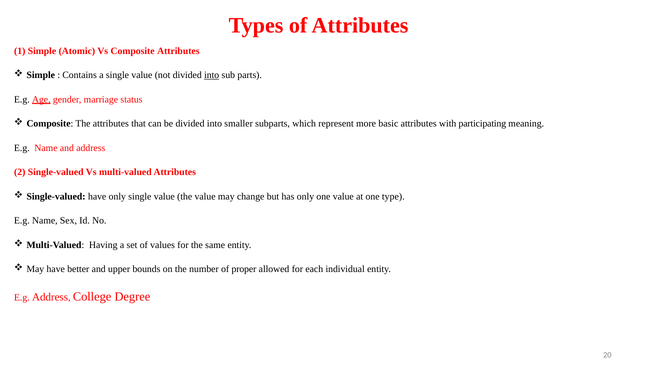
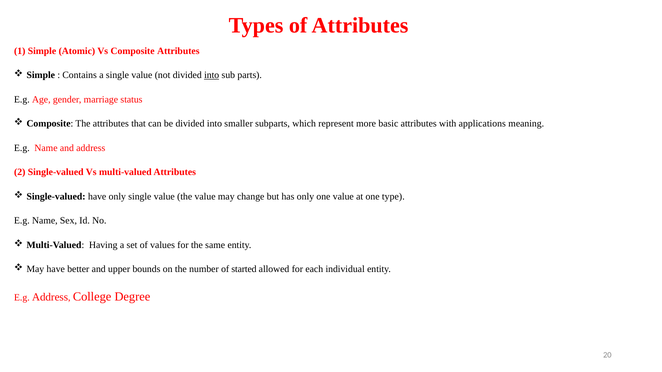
Age underline: present -> none
participating: participating -> applications
proper: proper -> started
